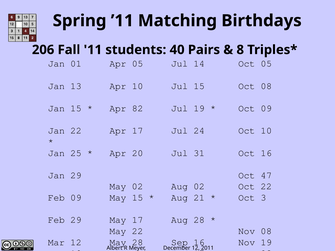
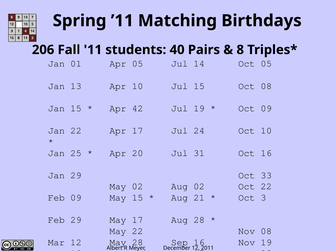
82: 82 -> 42
47: 47 -> 33
